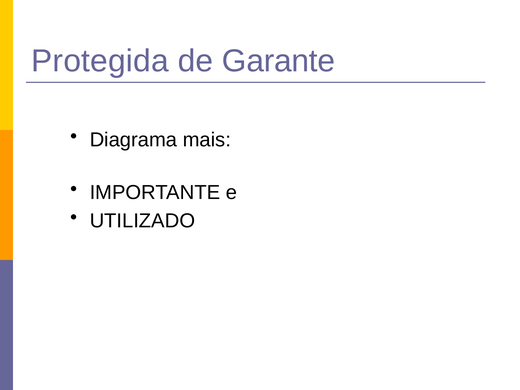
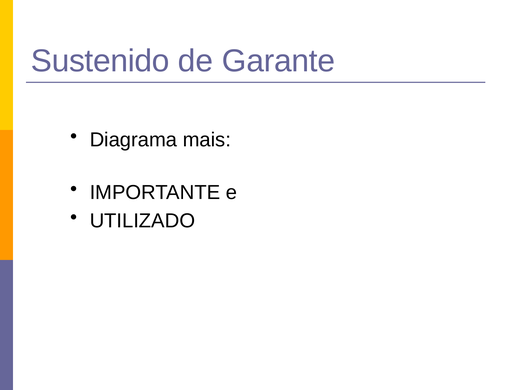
Protegida: Protegida -> Sustenido
